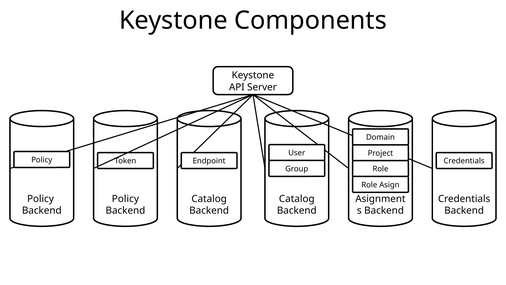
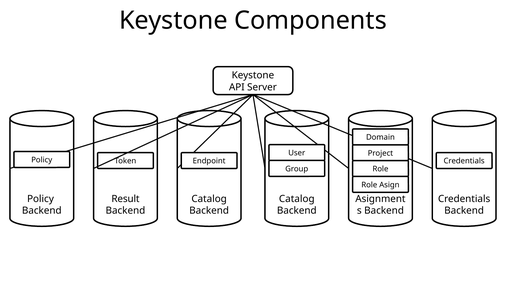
Policy at (125, 199): Policy -> Result
